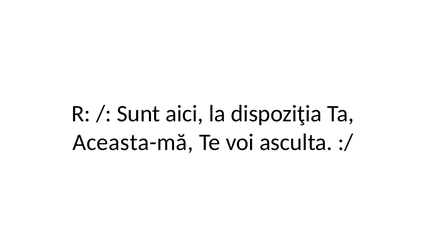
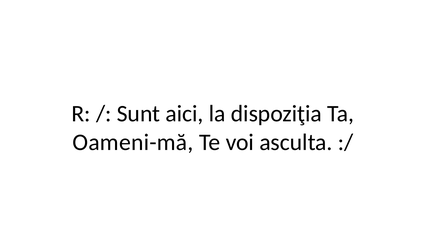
Aceasta-mă: Aceasta-mă -> Oameni-mă
